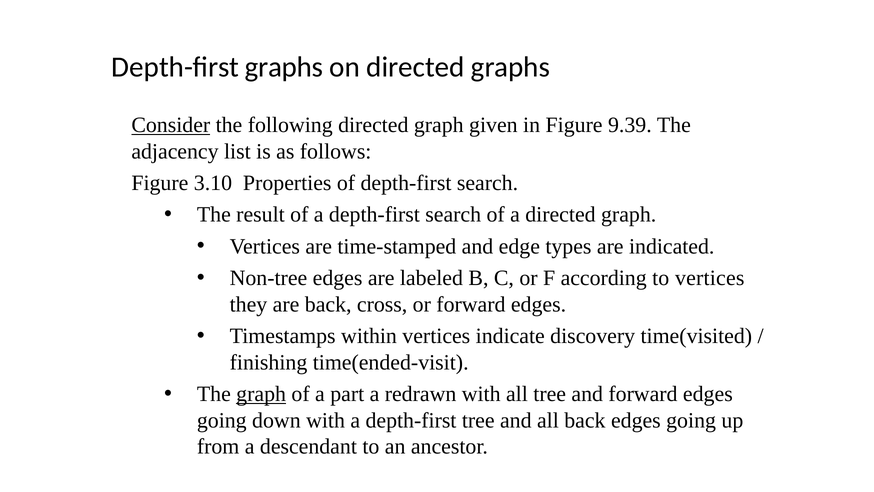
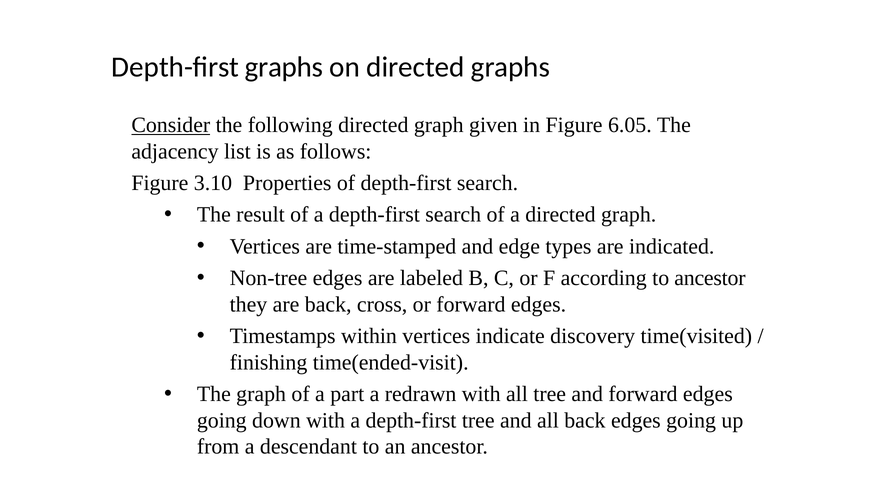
9.39: 9.39 -> 6.05
to vertices: vertices -> ancestor
graph at (261, 394) underline: present -> none
